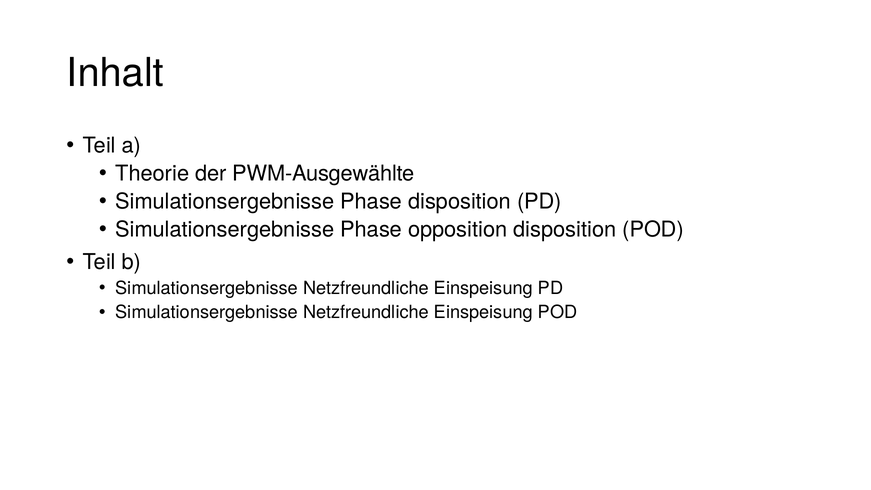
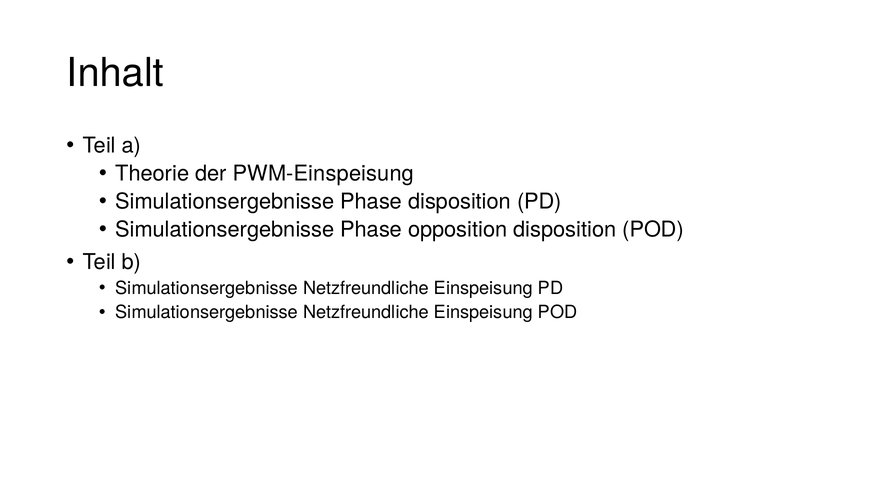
PWM-Ausgewählte: PWM-Ausgewählte -> PWM-Einspeisung
